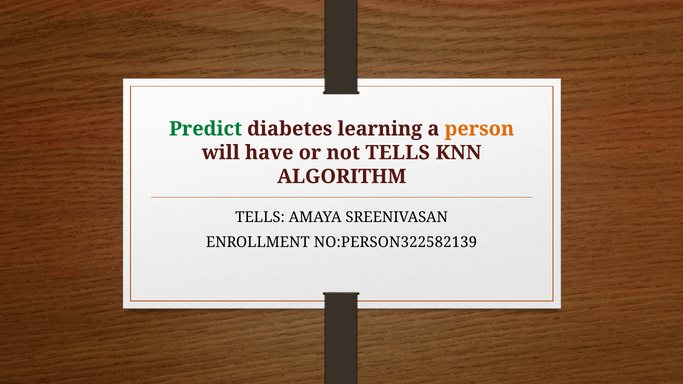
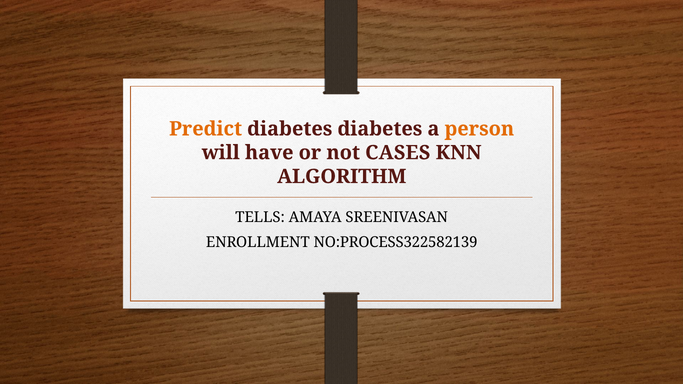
Predict colour: green -> orange
diabetes learning: learning -> diabetes
not TELLS: TELLS -> CASES
NO:PERSON322582139: NO:PERSON322582139 -> NO:PROCESS322582139
